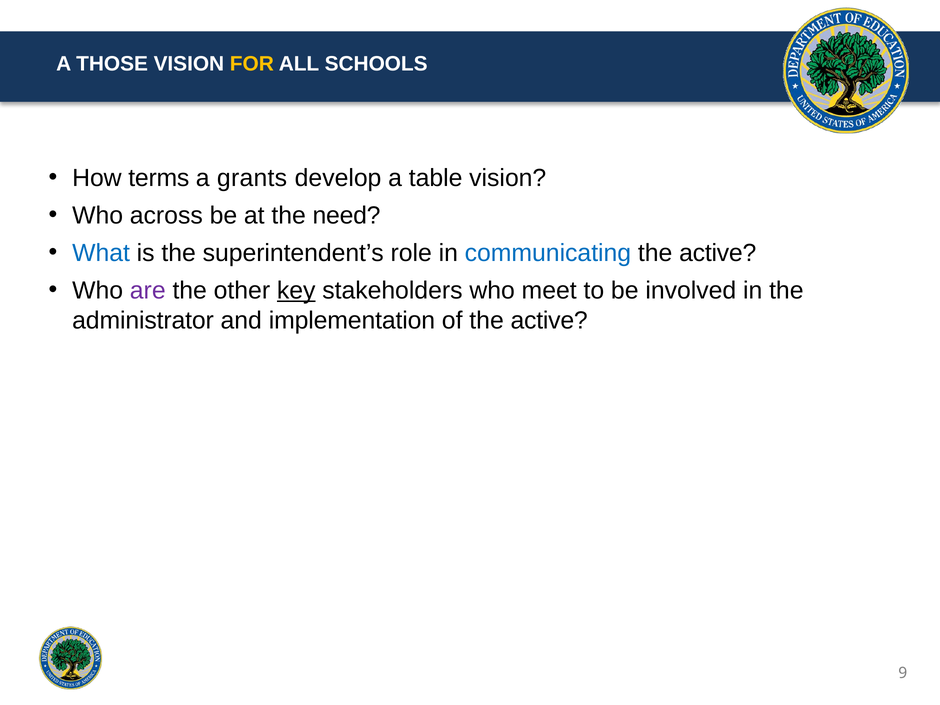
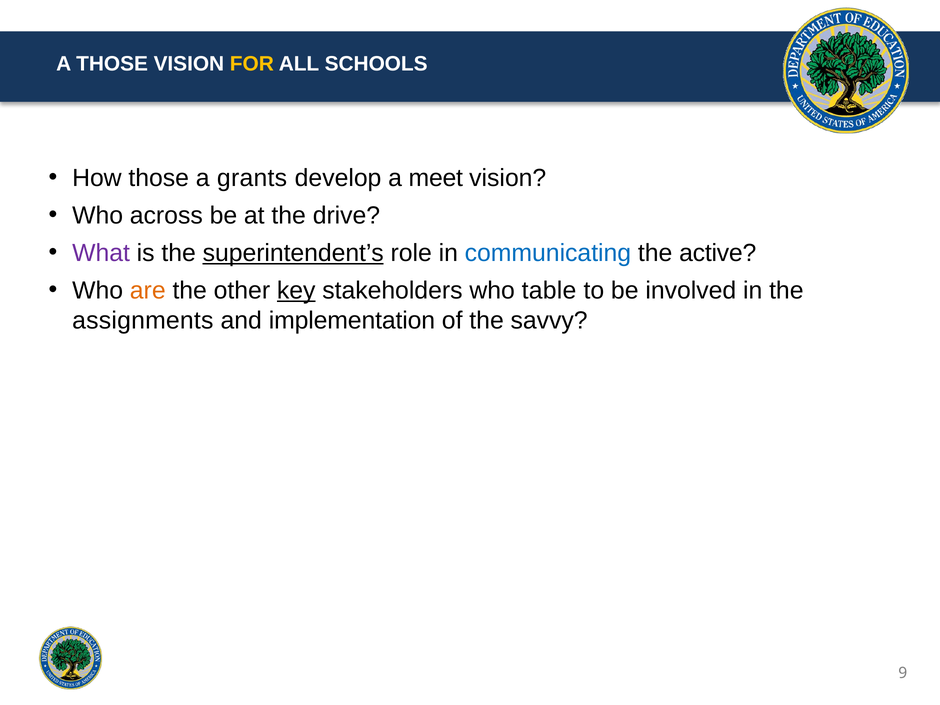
How terms: terms -> those
table: table -> meet
need: need -> drive
What colour: blue -> purple
superintendent’s underline: none -> present
are colour: purple -> orange
meet: meet -> table
administrator: administrator -> assignments
of the active: active -> savvy
